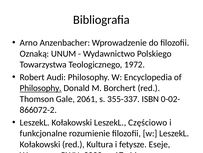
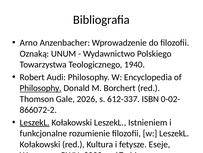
1972: 1972 -> 1940
2061: 2061 -> 2026
355-337: 355-337 -> 612-337
LeszekL at (35, 122) underline: none -> present
Częściowo: Częściowo -> Istnieniem
